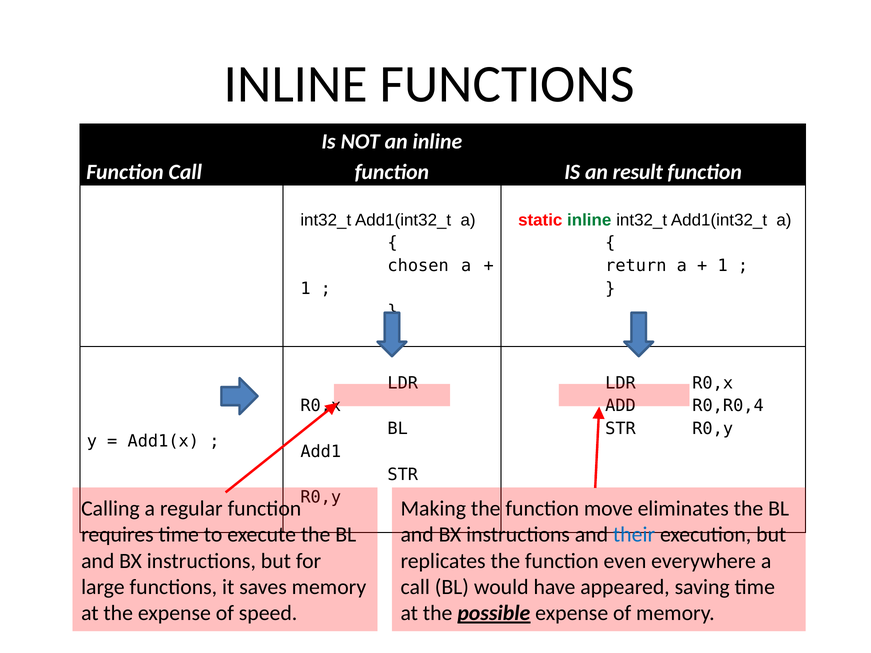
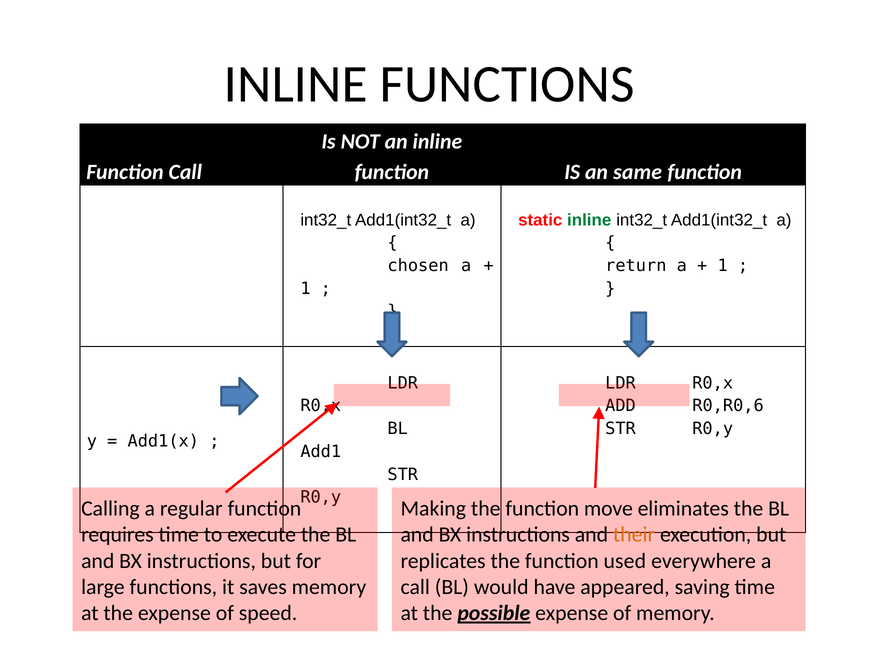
result: result -> same
R0,R0,4: R0,R0,4 -> R0,R0,6
their colour: blue -> orange
even: even -> used
